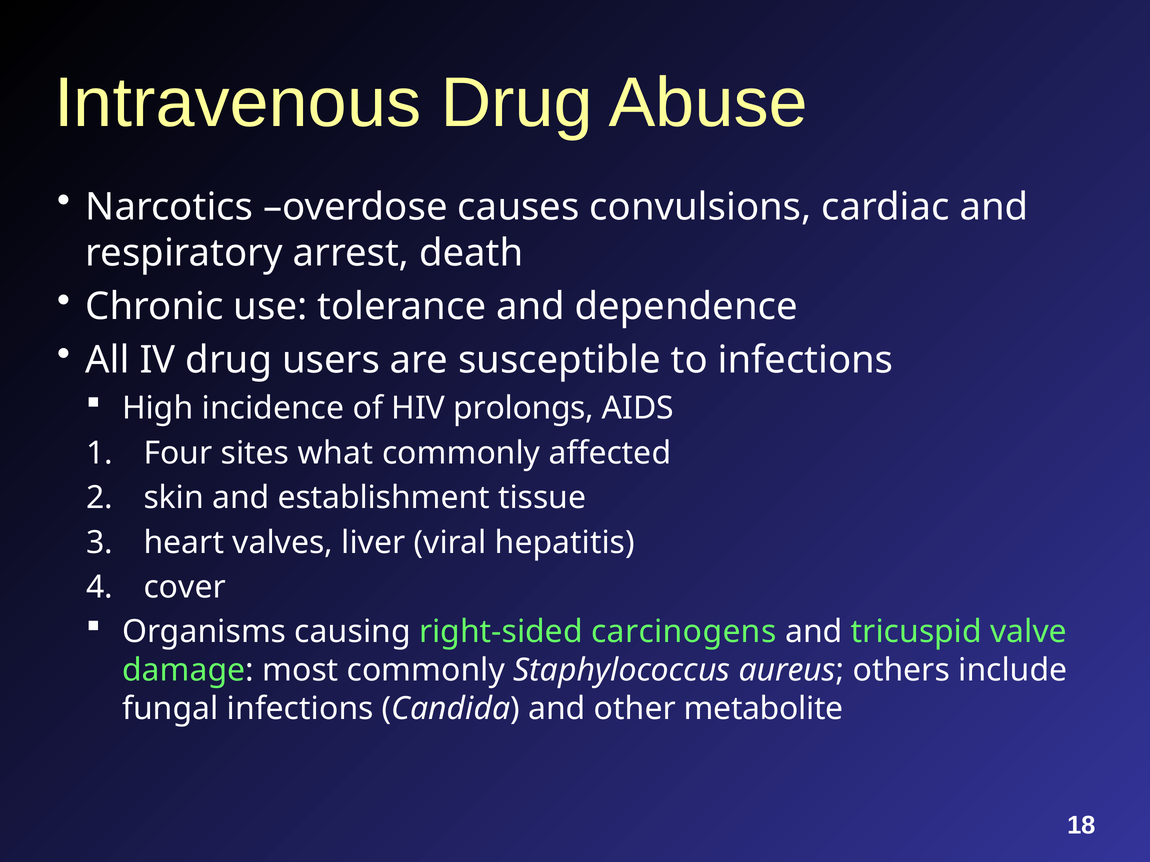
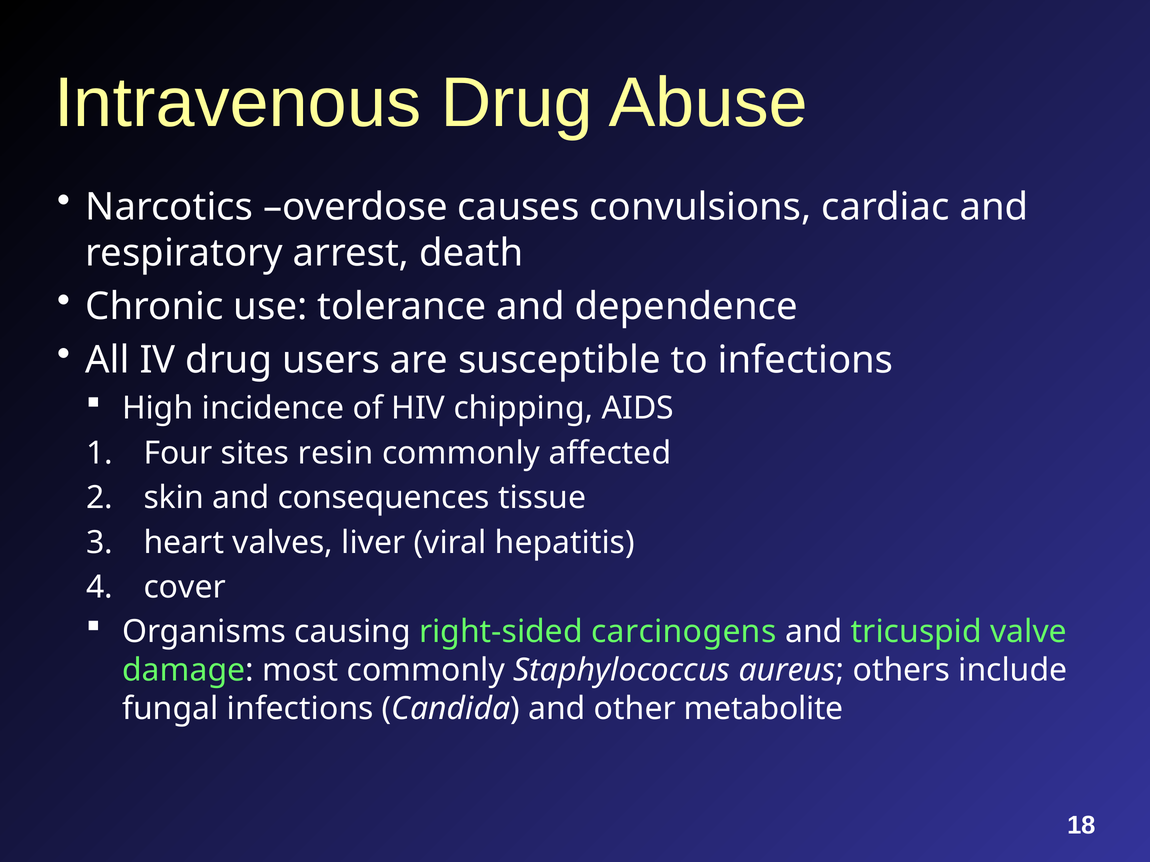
prolongs: prolongs -> chipping
what: what -> resin
establishment: establishment -> consequences
